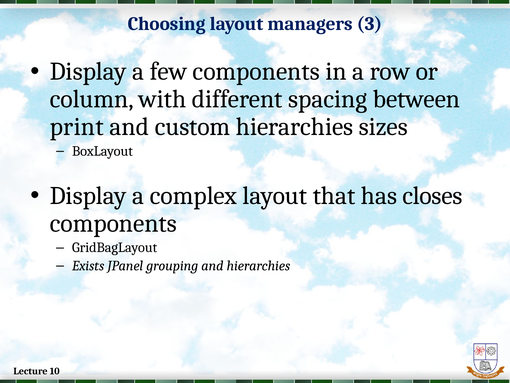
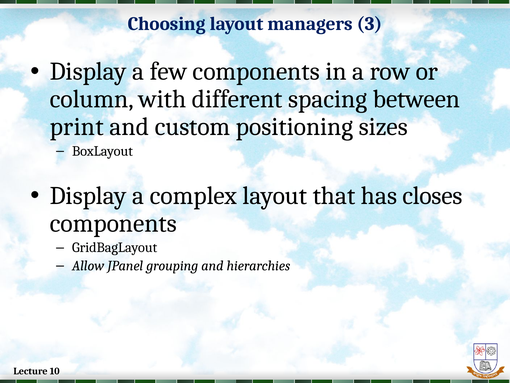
custom hierarchies: hierarchies -> positioning
Exists: Exists -> Allow
